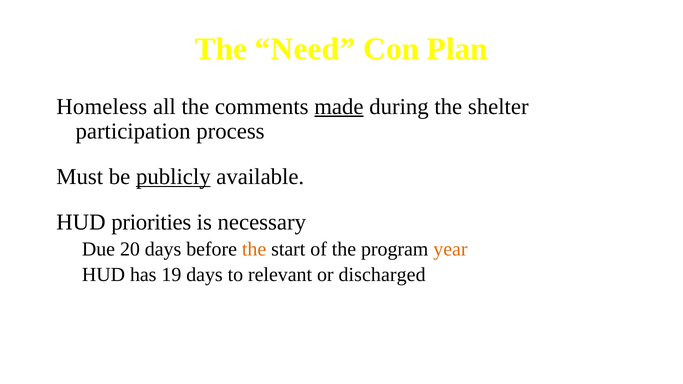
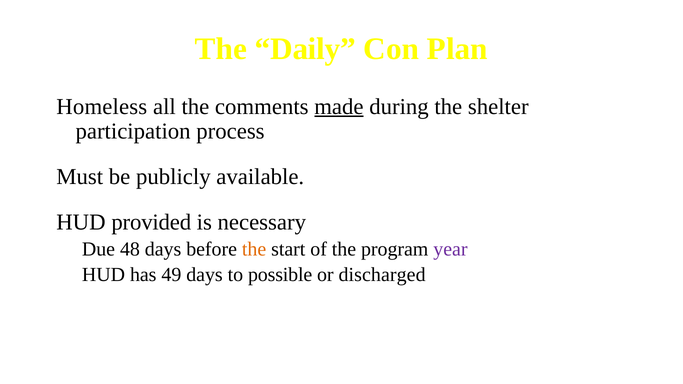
Need: Need -> Daily
publicly underline: present -> none
priorities: priorities -> provided
20: 20 -> 48
year colour: orange -> purple
19: 19 -> 49
relevant: relevant -> possible
